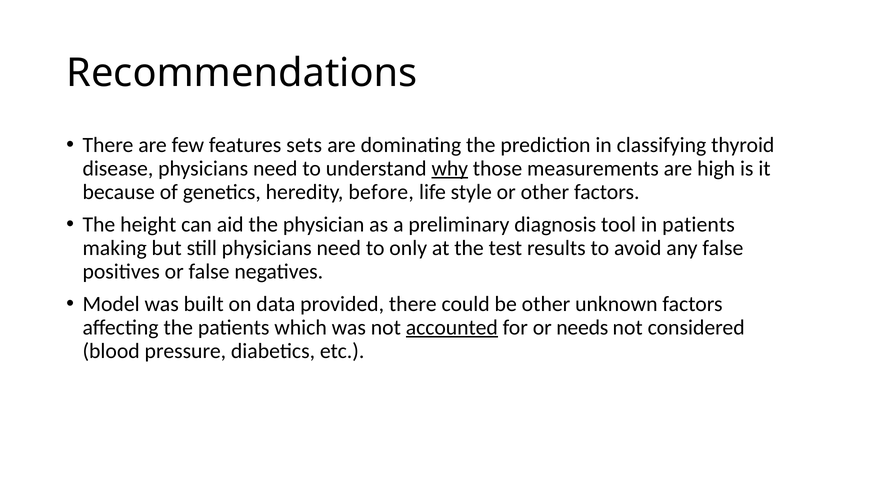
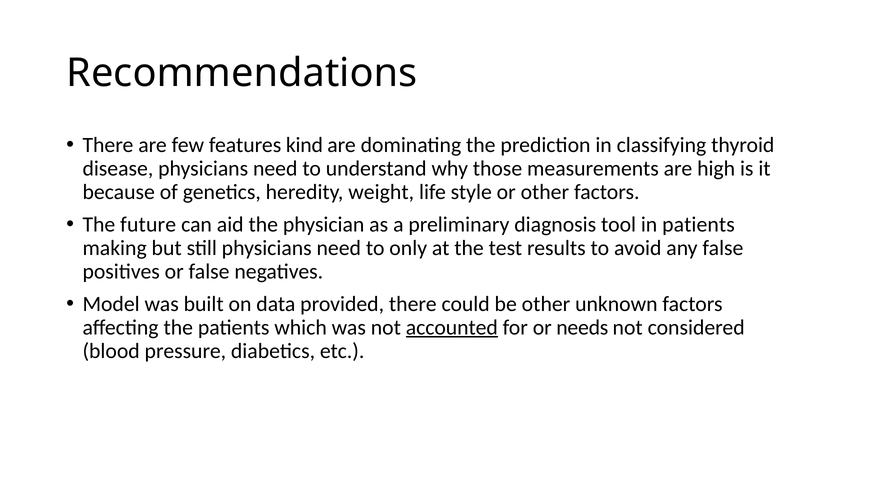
sets: sets -> kind
why underline: present -> none
before: before -> weight
height: height -> future
